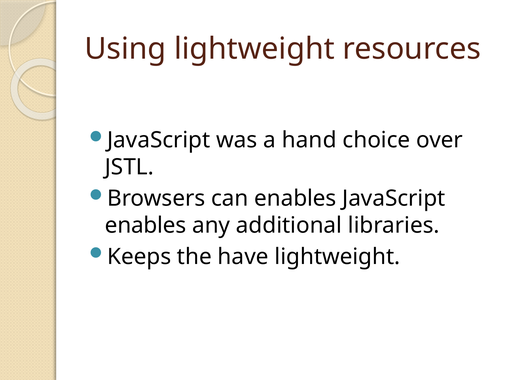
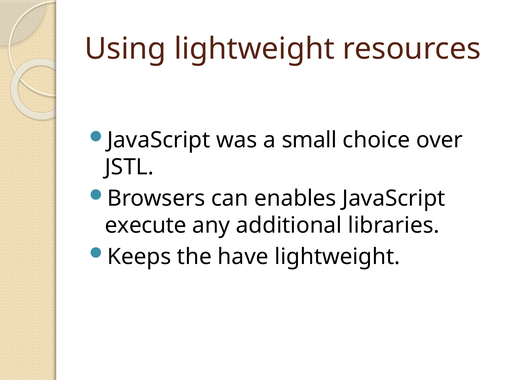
hand: hand -> small
enables at (146, 225): enables -> execute
